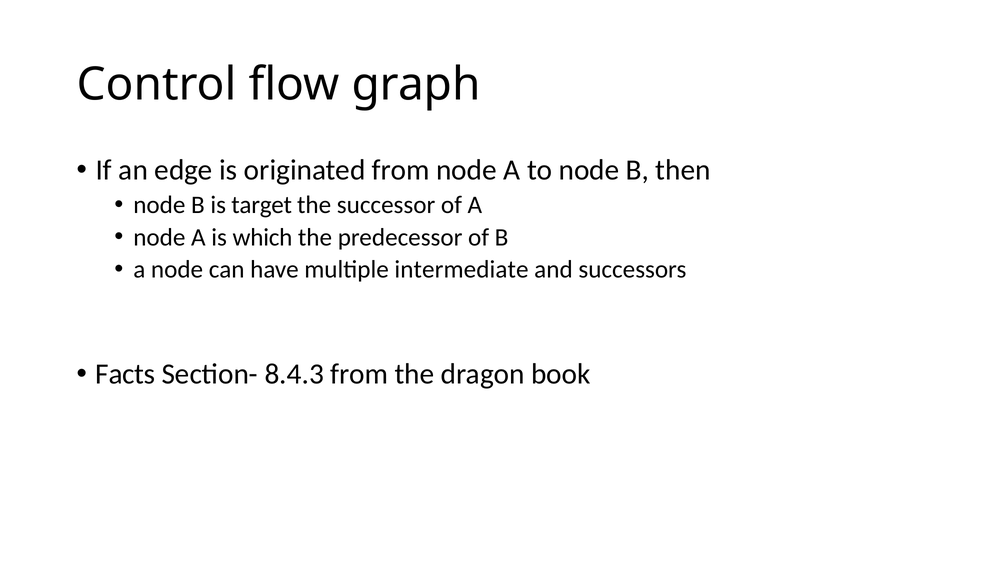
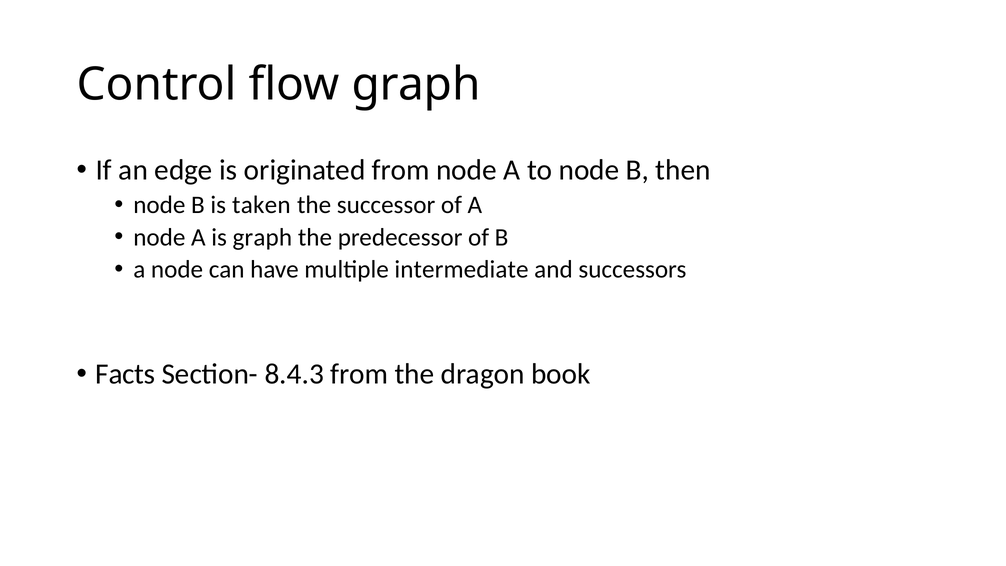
target: target -> taken
is which: which -> graph
